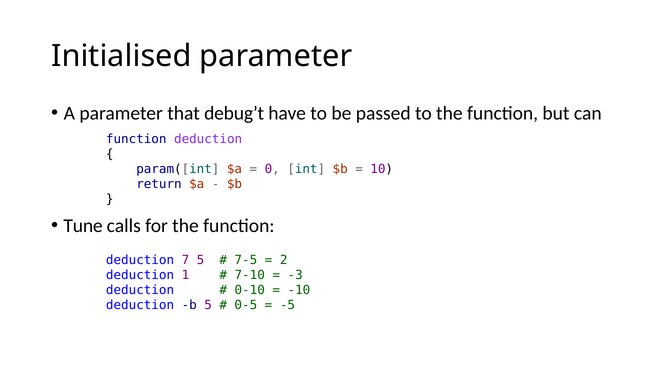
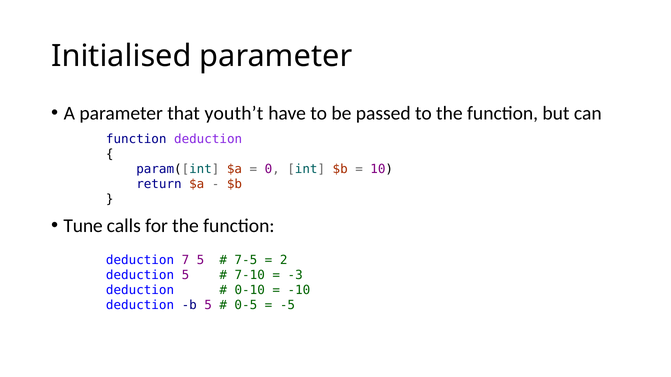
debug’t: debug’t -> youth’t
deduction 1: 1 -> 5
